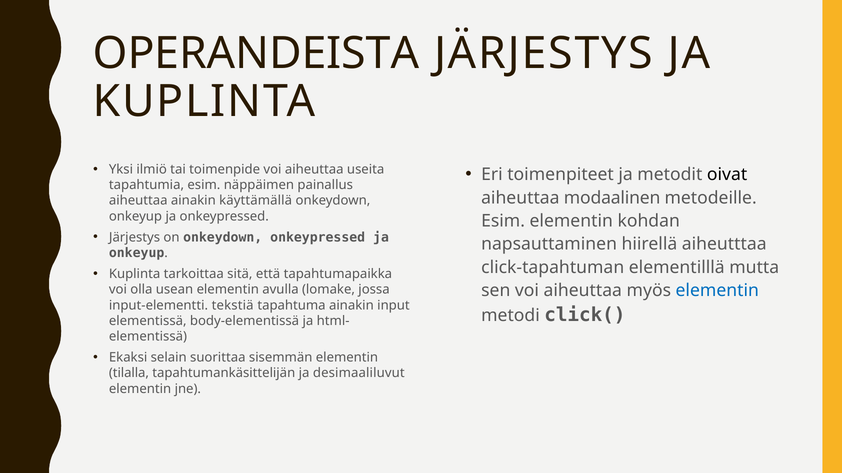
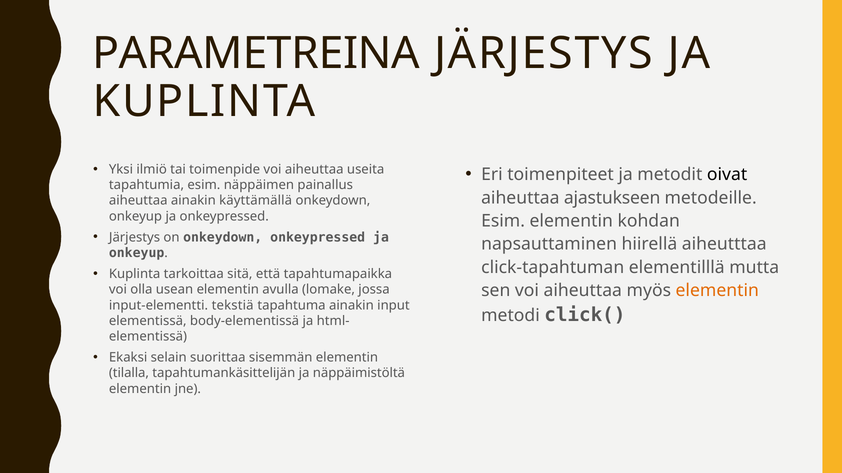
OPERANDEISTA: OPERANDEISTA -> PARAMETREINA
modaalinen: modaalinen -> ajastukseen
elementin at (717, 291) colour: blue -> orange
desimaaliluvut: desimaaliluvut -> näppäimistöltä
